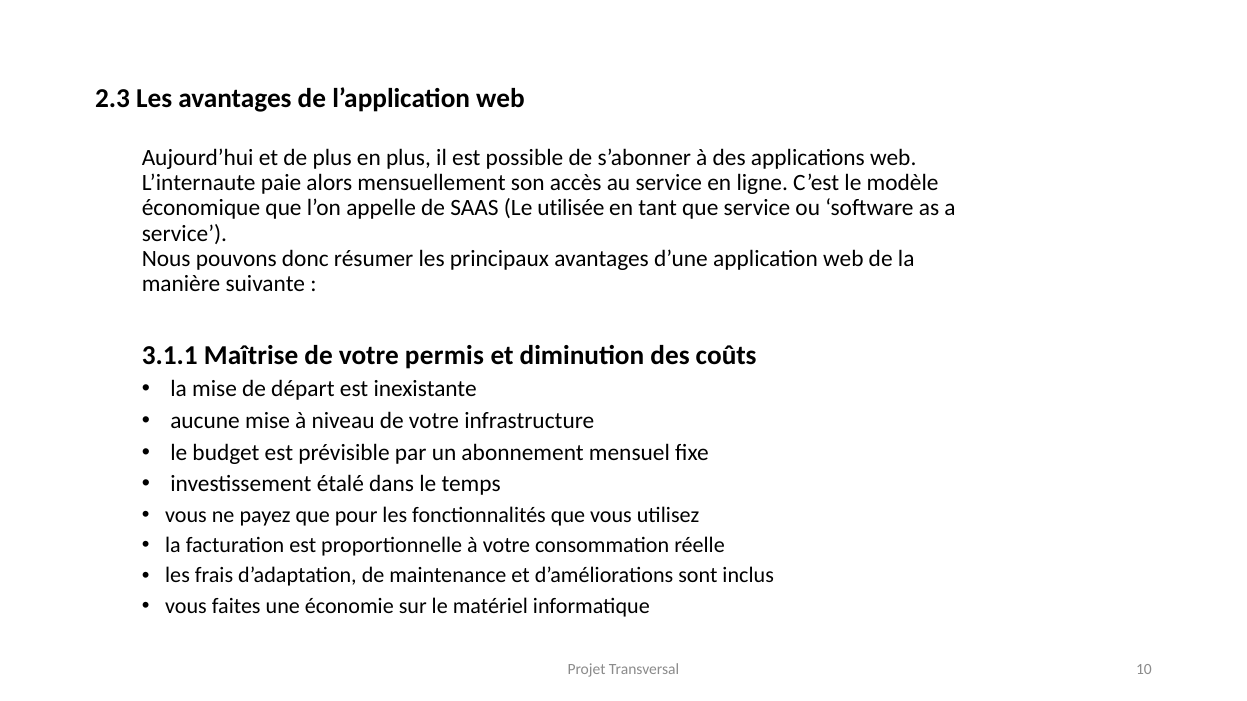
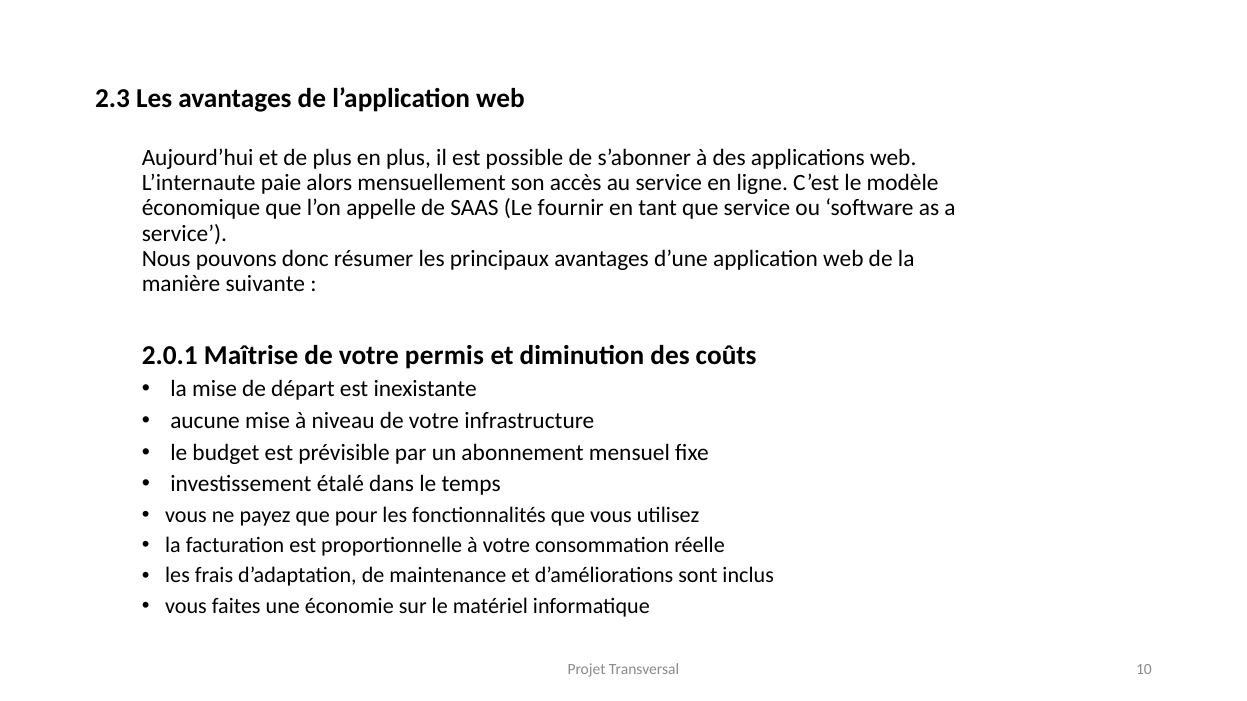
utilisée: utilisée -> fournir
3.1.1: 3.1.1 -> 2.0.1
